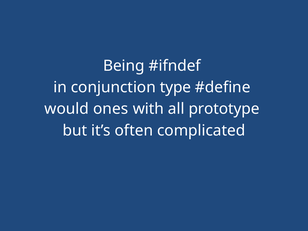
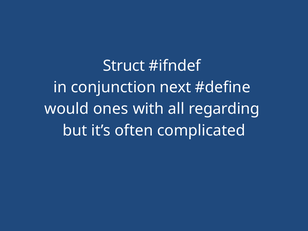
Being: Being -> Struct
type: type -> next
prototype: prototype -> regarding
